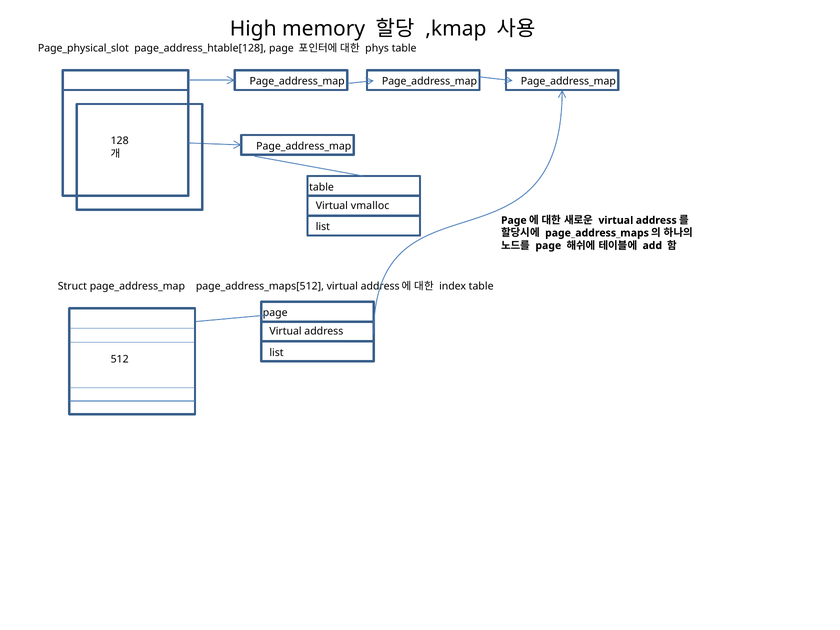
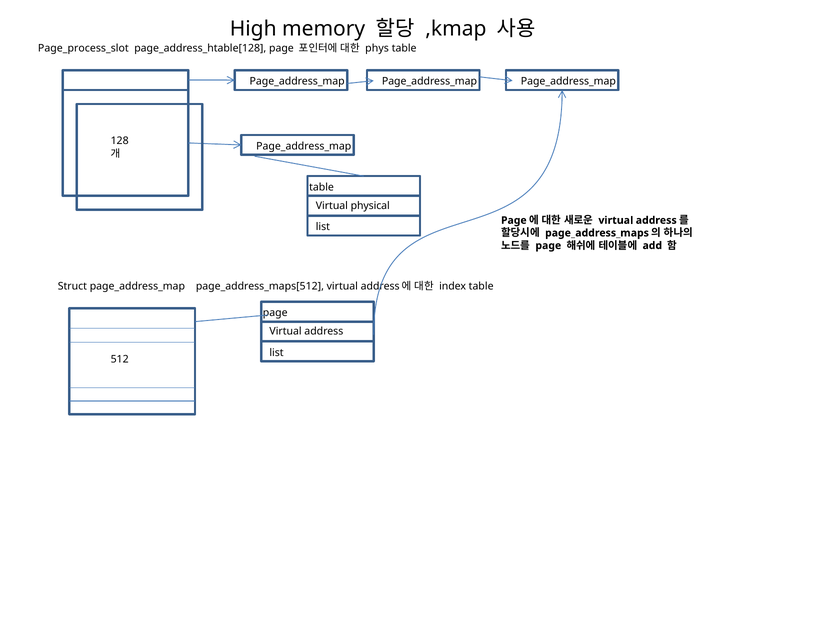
Page_physical_slot: Page_physical_slot -> Page_process_slot
vmalloc: vmalloc -> physical
